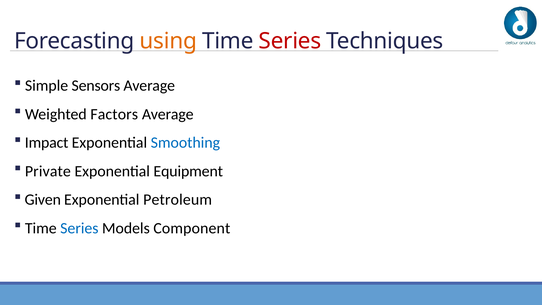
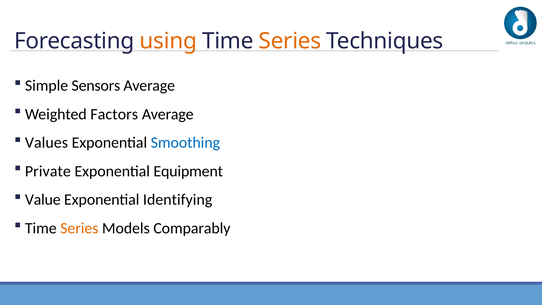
Series at (290, 41) colour: red -> orange
Impact: Impact -> Values
Given: Given -> Value
Petroleum: Petroleum -> Identifying
Series at (79, 228) colour: blue -> orange
Component: Component -> Comparably
